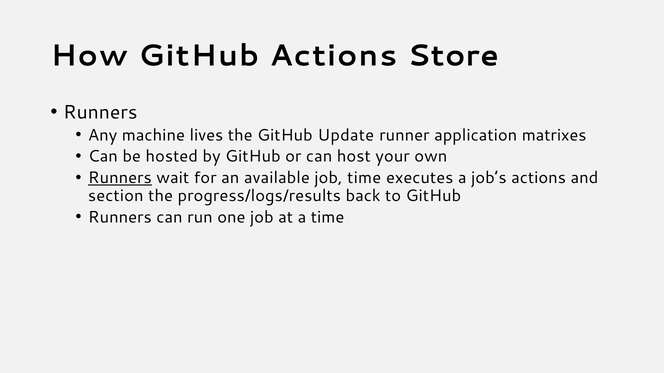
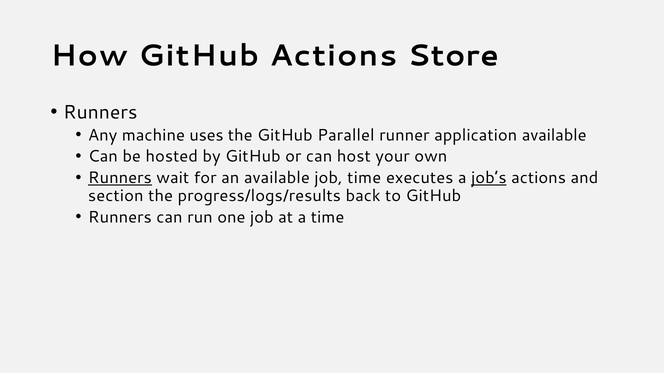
lives: lives -> uses
Update: Update -> Parallel
application matrixes: matrixes -> available
job’s underline: none -> present
